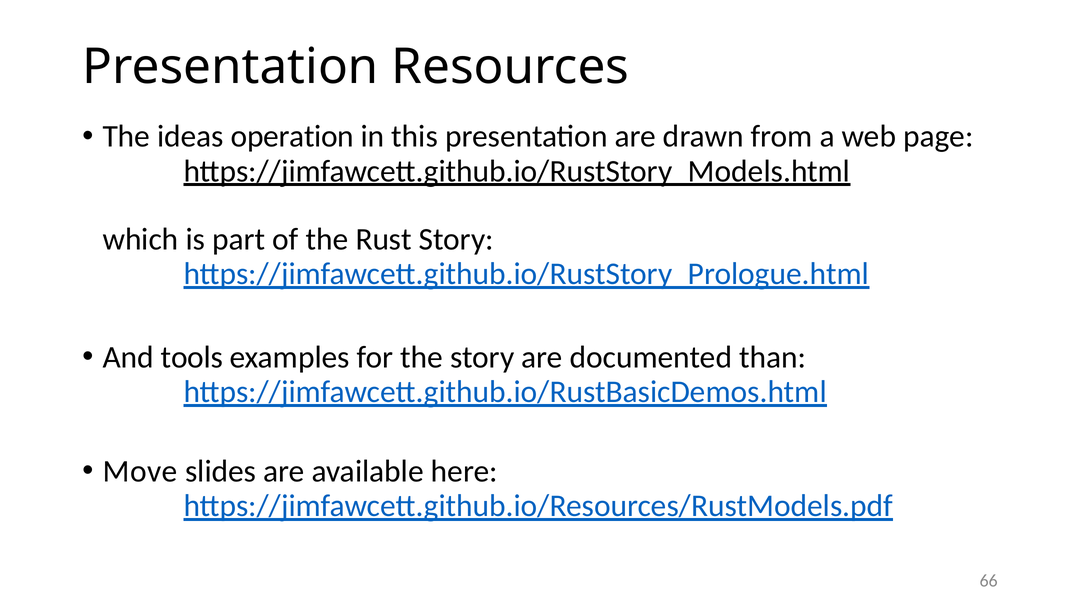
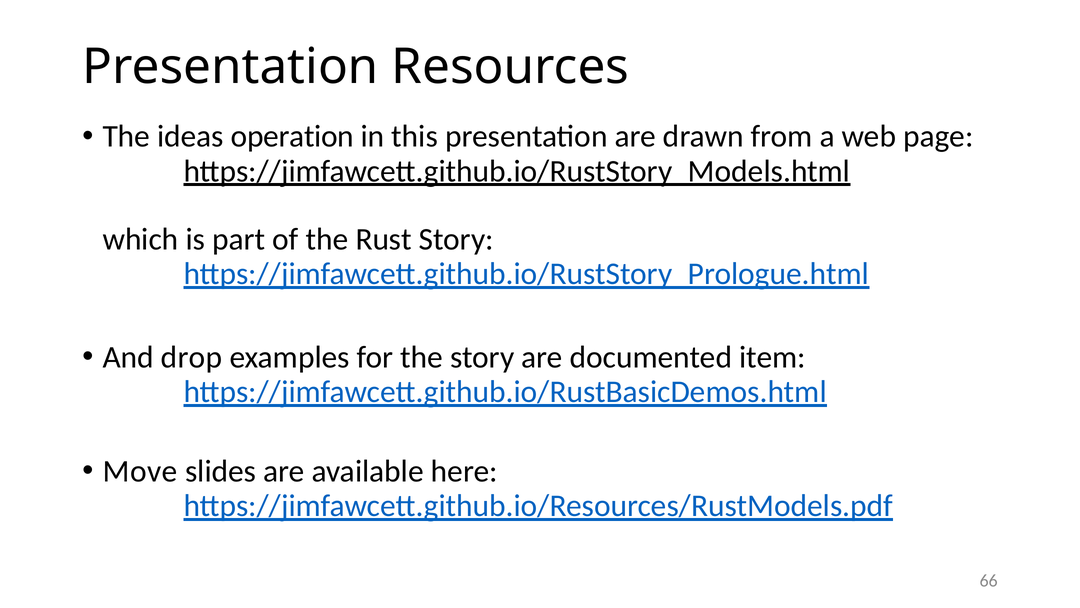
tools: tools -> drop
than: than -> item
